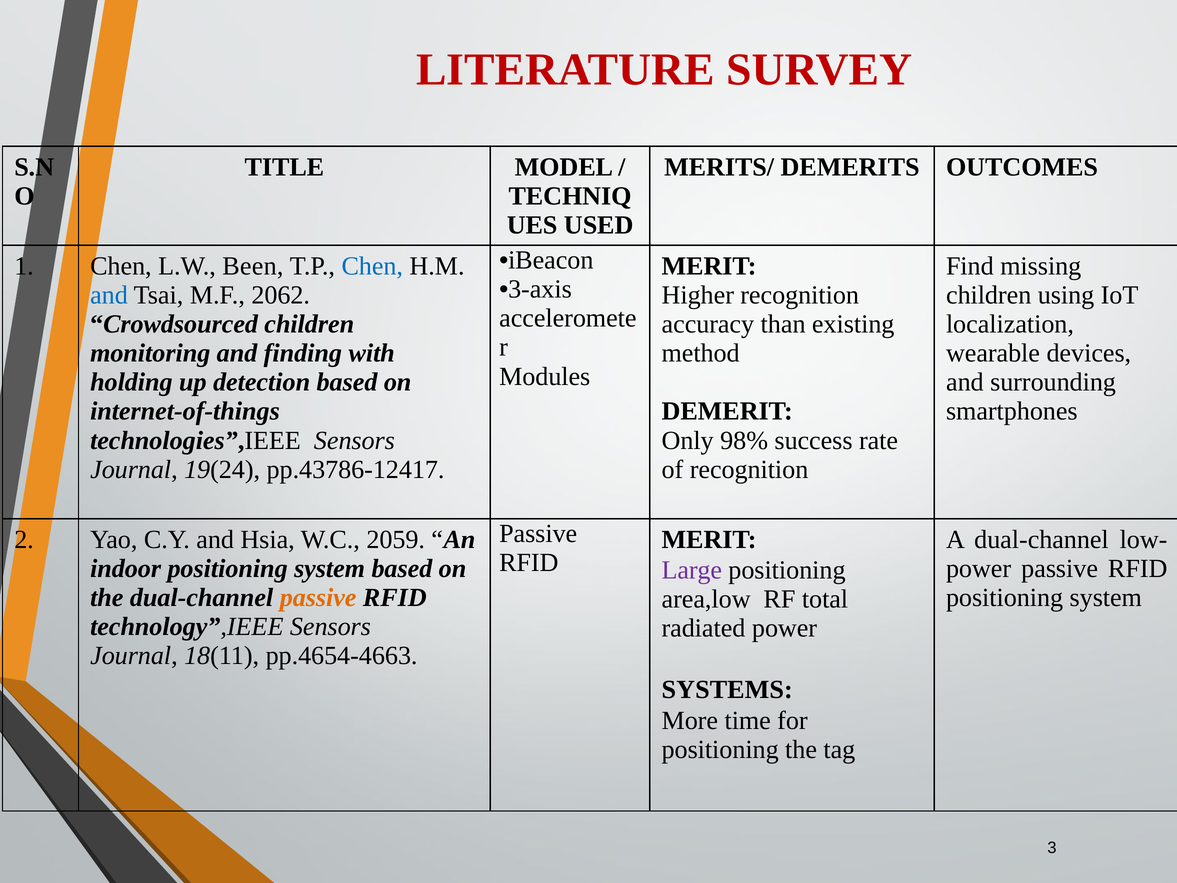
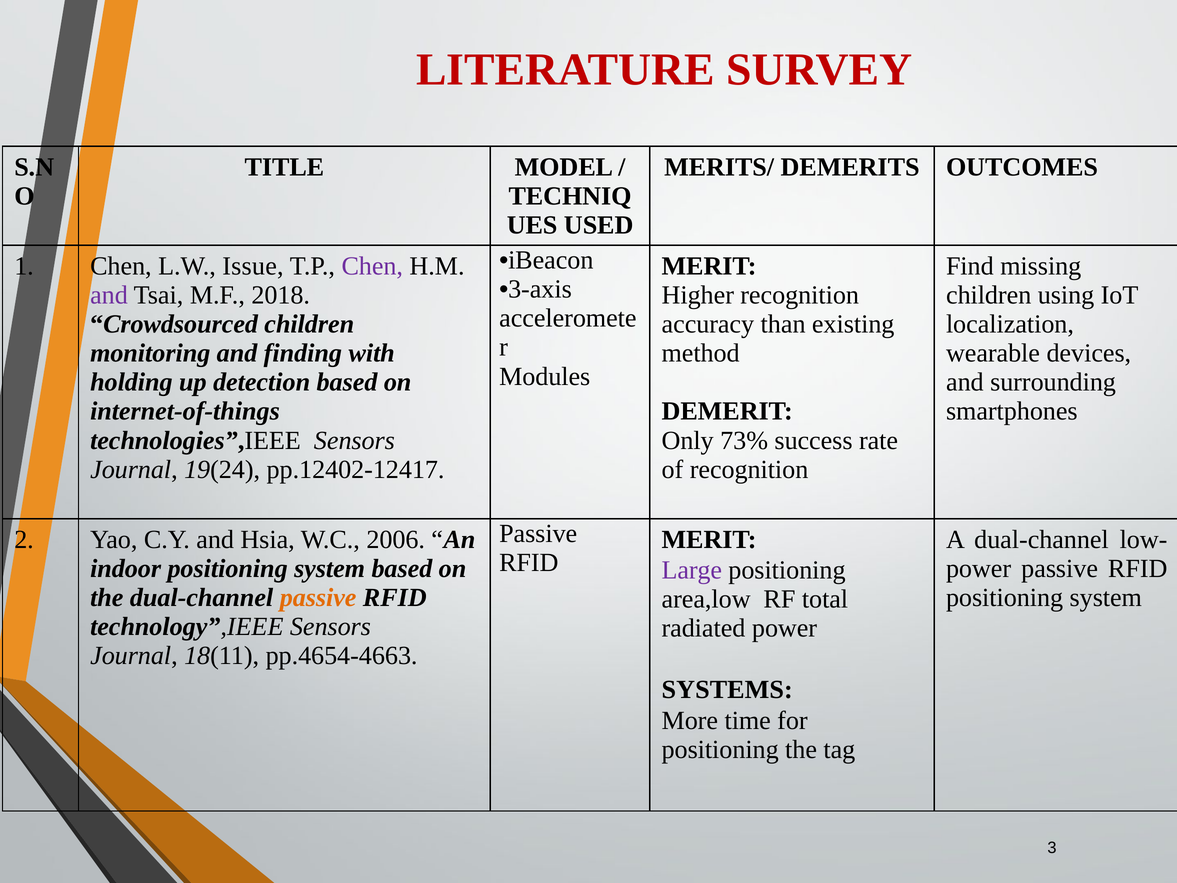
Been: Been -> Issue
Chen at (372, 266) colour: blue -> purple
and at (109, 295) colour: blue -> purple
2062: 2062 -> 2018
98%: 98% -> 73%
pp.43786-12417: pp.43786-12417 -> pp.12402-12417
2059: 2059 -> 2006
